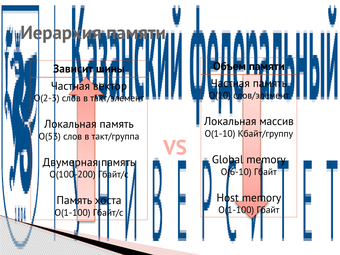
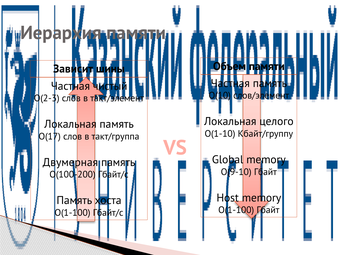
вектор: вектор -> чистый
массив: массив -> целого
O(53: O(53 -> O(17
O(6-10: O(6-10 -> O(9-10
